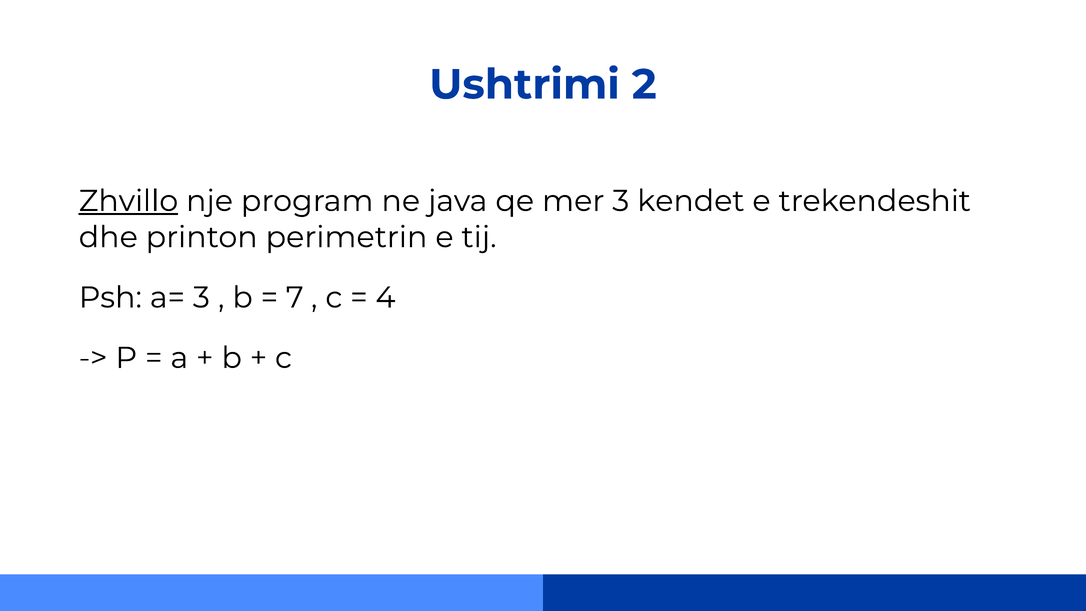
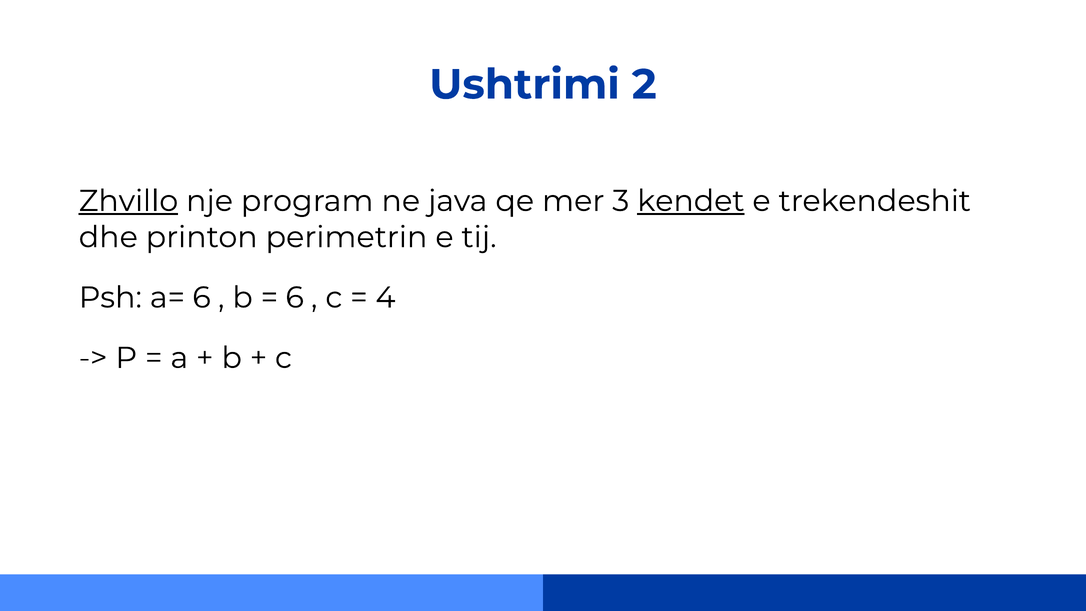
kendet underline: none -> present
a= 3: 3 -> 6
7 at (295, 298): 7 -> 6
